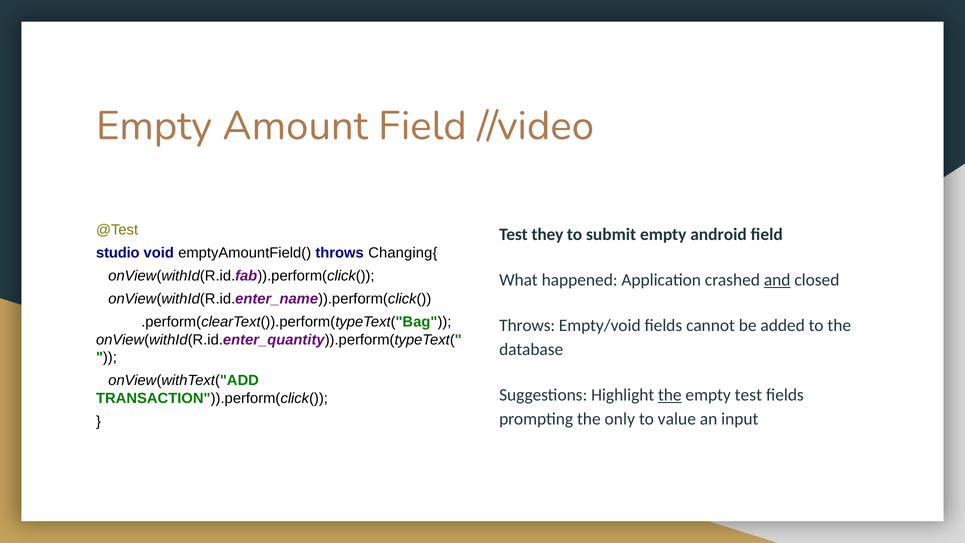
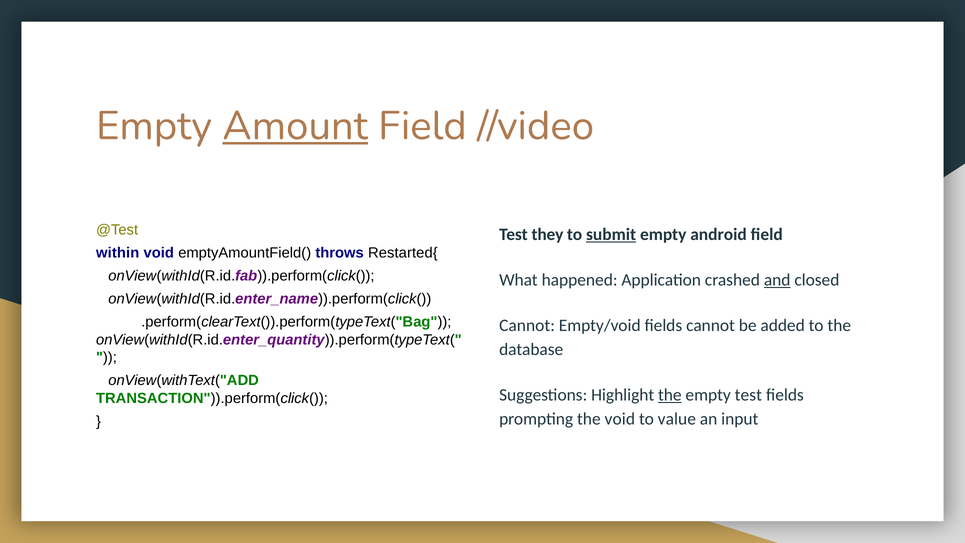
Amount underline: none -> present
submit underline: none -> present
studio: studio -> within
Changing{: Changing{ -> Restarted{
Throws at (527, 325): Throws -> Cannot
the only: only -> void
